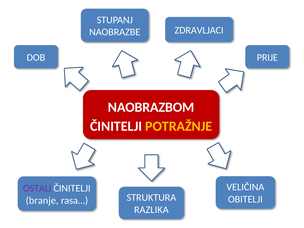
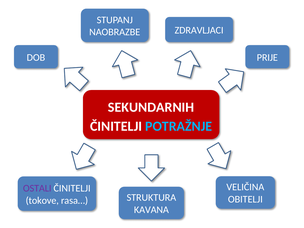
NAOBRAZBOM: NAOBRAZBOM -> SEKUNDARNIH
POTRAŽNJE colour: yellow -> light blue
branje: branje -> tokove
RAZLIKA: RAZLIKA -> KAVANA
